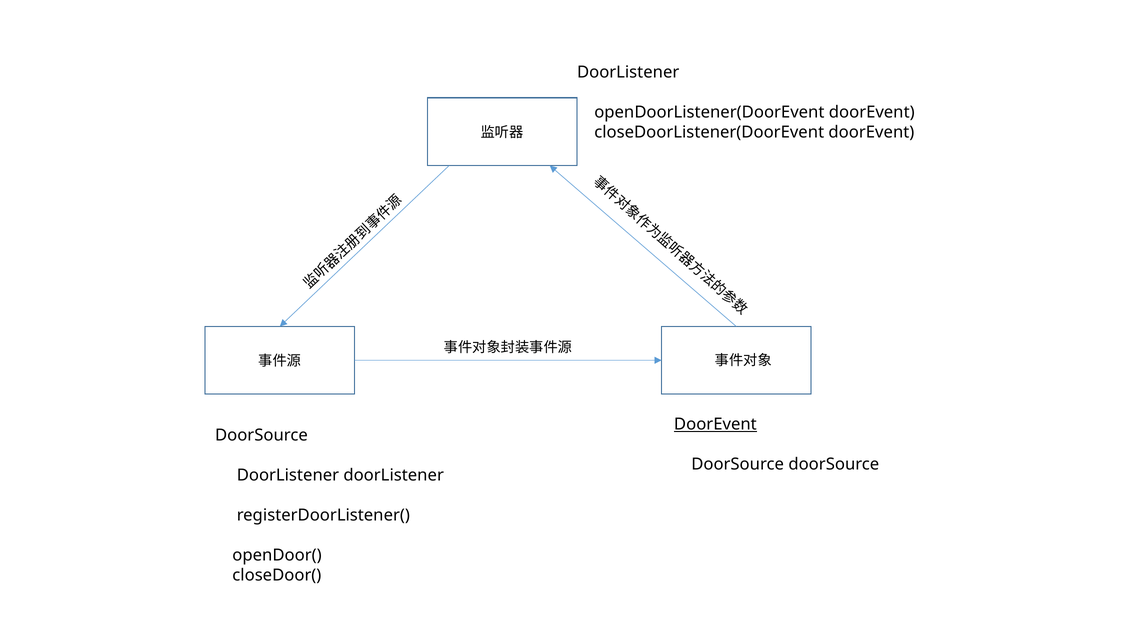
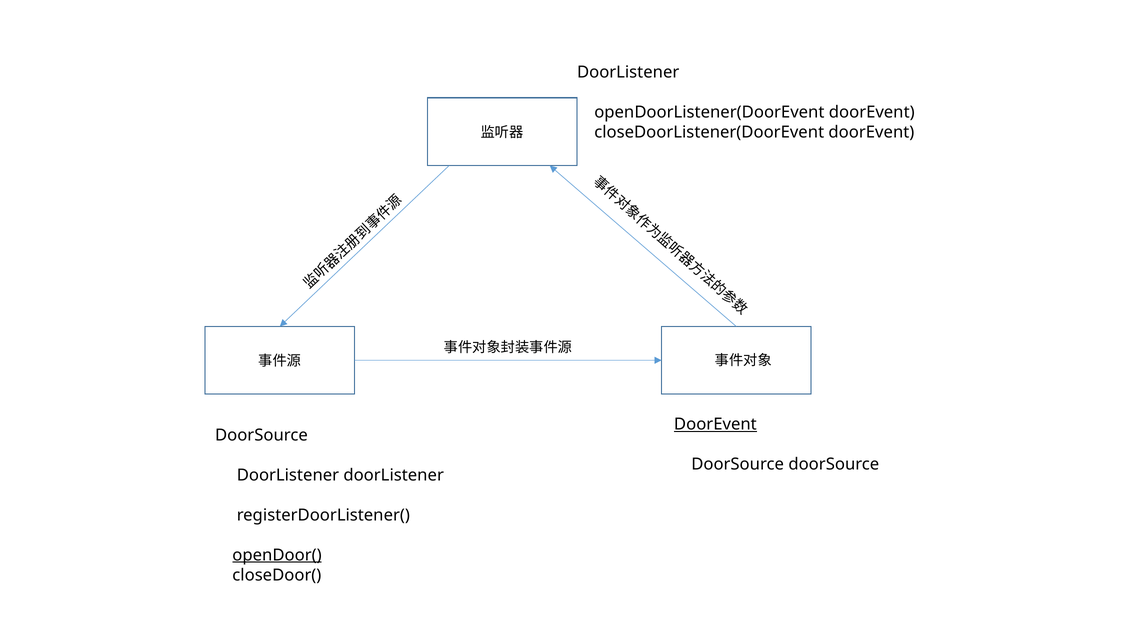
openDoor( underline: none -> present
